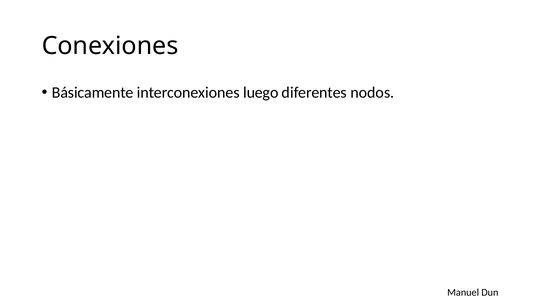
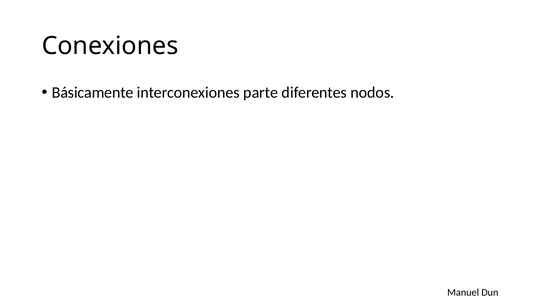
luego: luego -> parte
